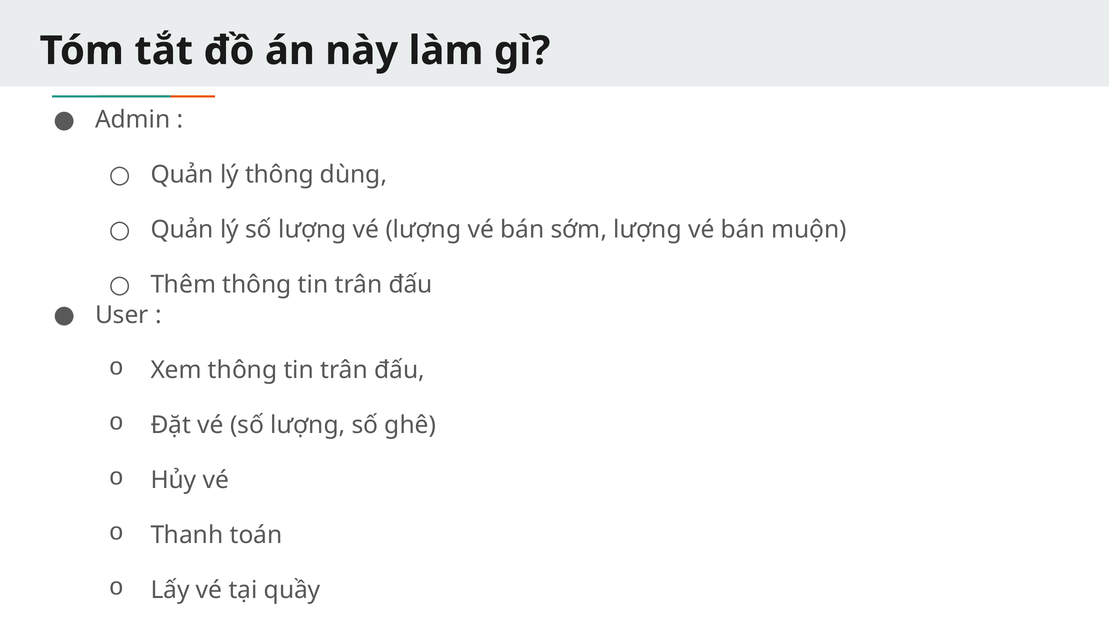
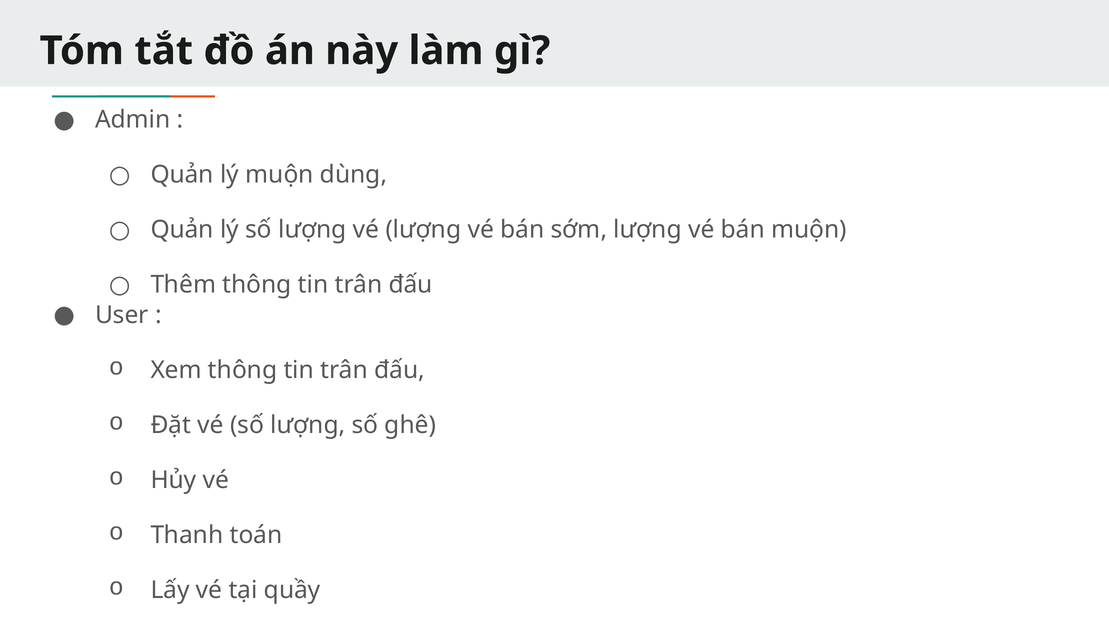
lý thông: thông -> muộn
